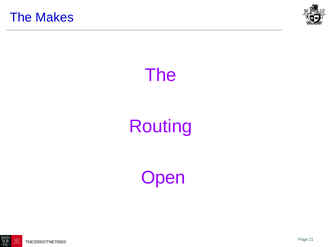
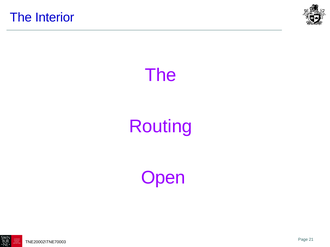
Makes: Makes -> Interior
